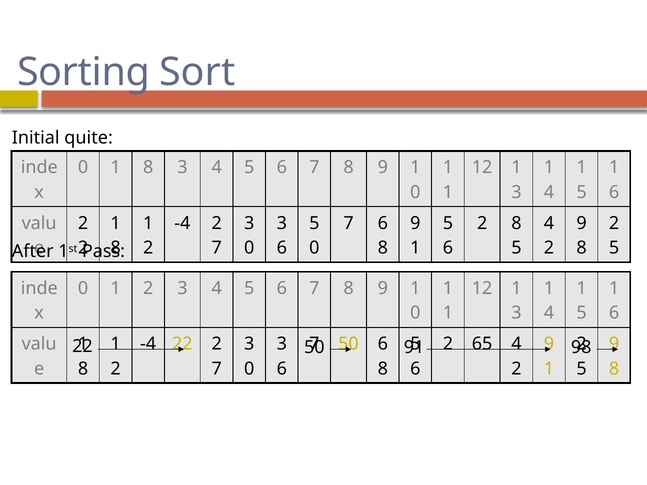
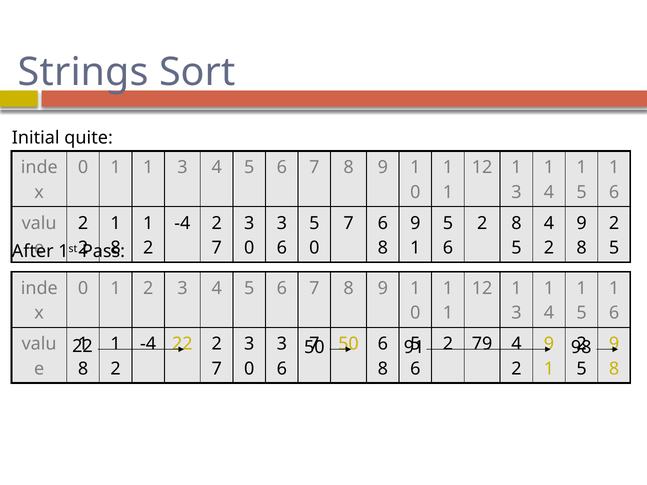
Sorting: Sorting -> Strings
8 at (148, 168): 8 -> 1
65: 65 -> 79
